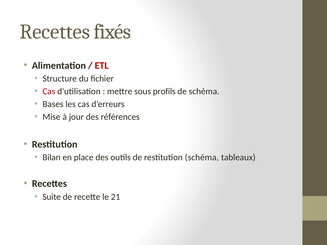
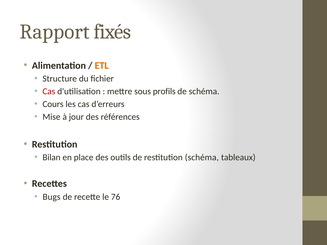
Recettes at (55, 32): Recettes -> Rapport
ETL colour: red -> orange
Bases: Bases -> Cours
Suite: Suite -> Bugs
21: 21 -> 76
